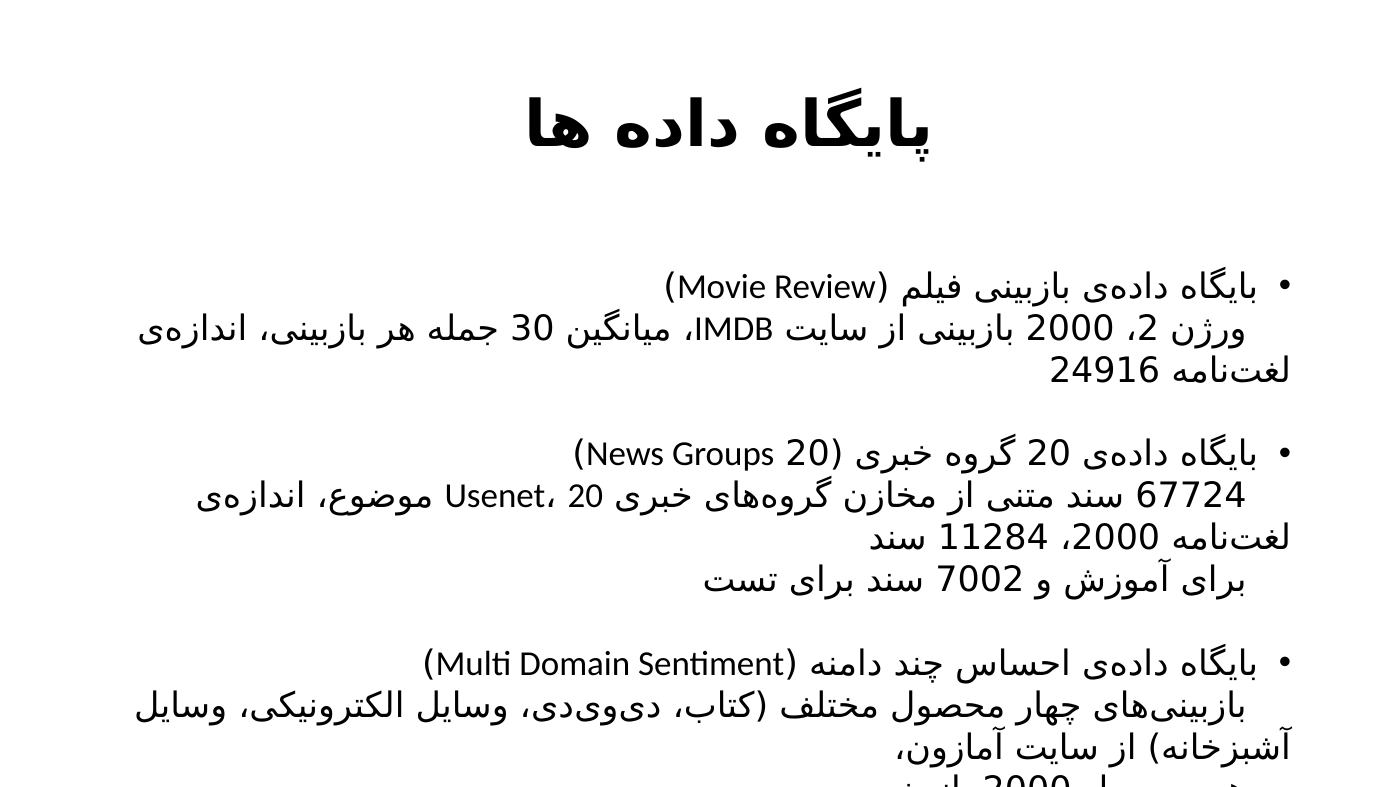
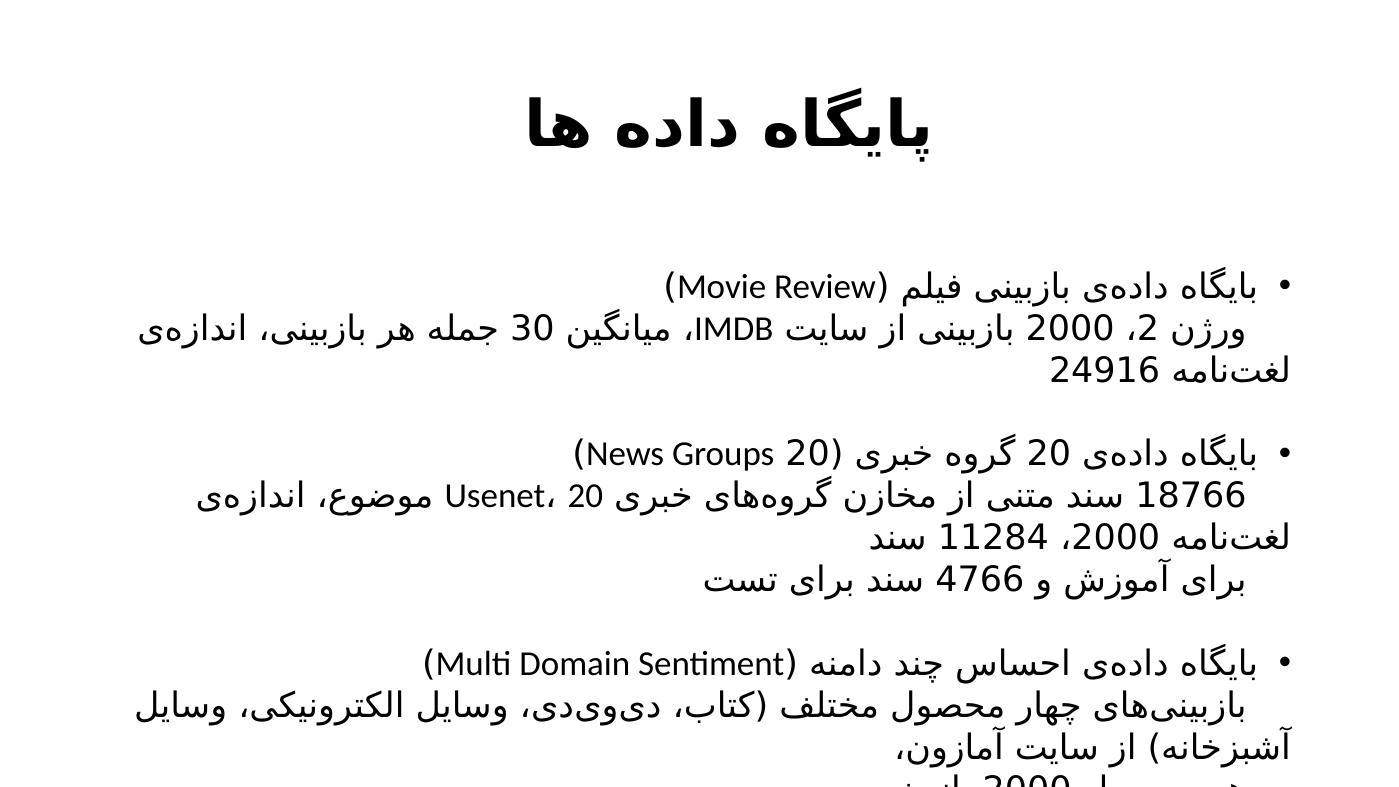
67724: 67724 -> 18766
7002: 7002 -> 4766
